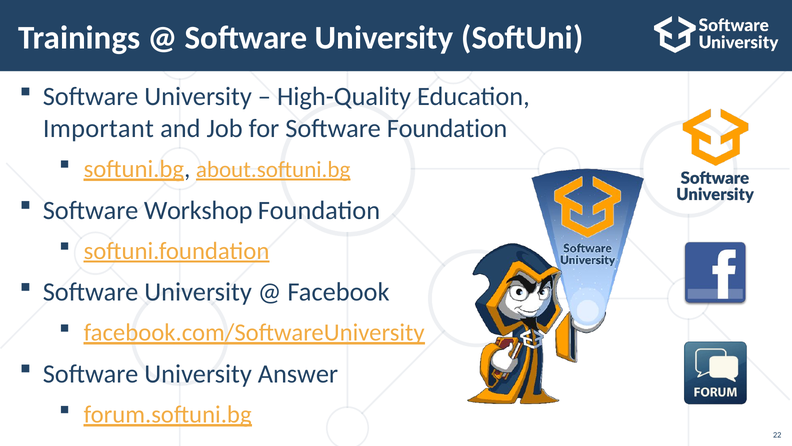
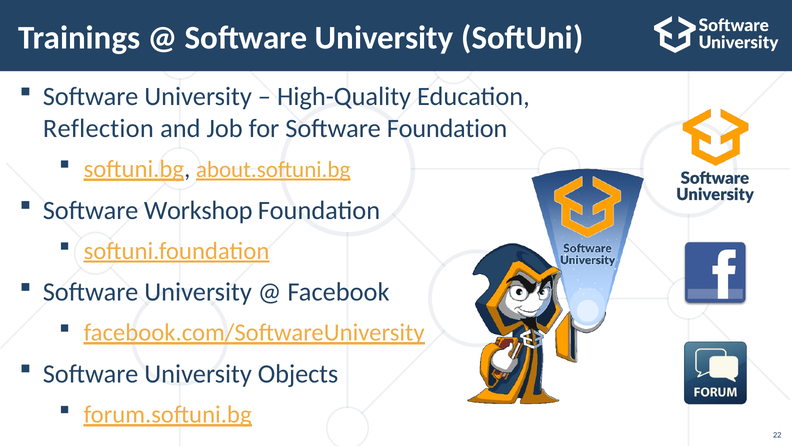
Important: Important -> Reflection
Answer: Answer -> Objects
